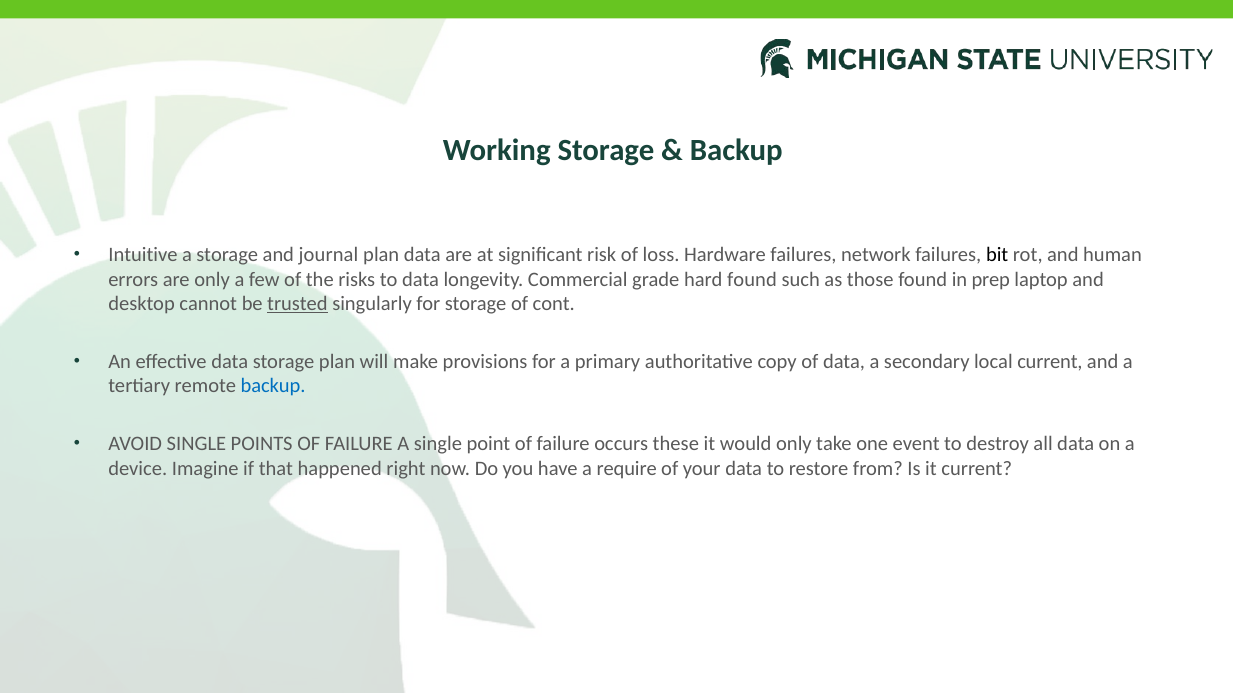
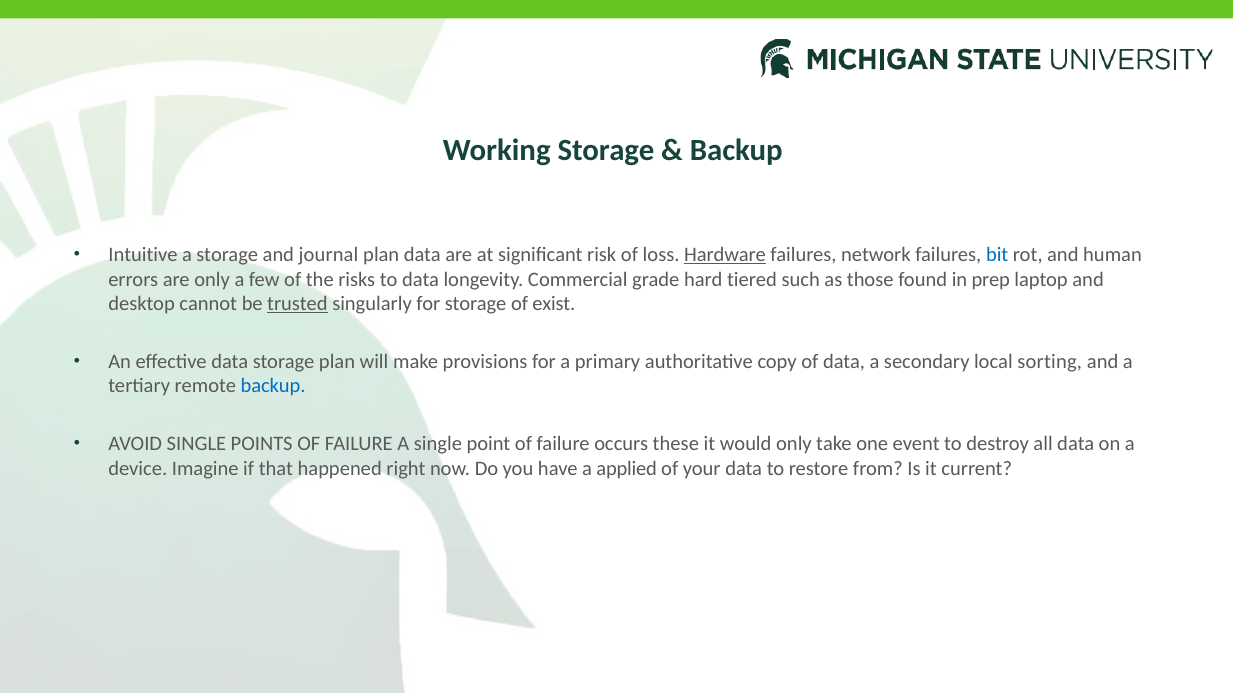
Hardware underline: none -> present
bit colour: black -> blue
hard found: found -> tiered
cont: cont -> exist
local current: current -> sorting
require: require -> applied
